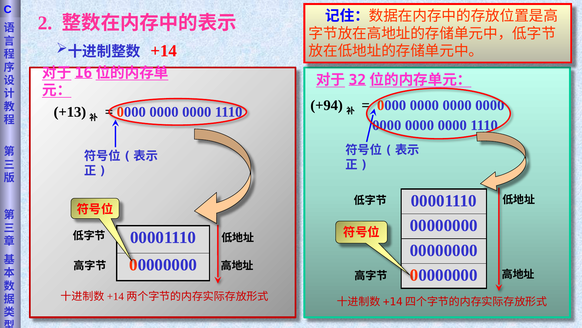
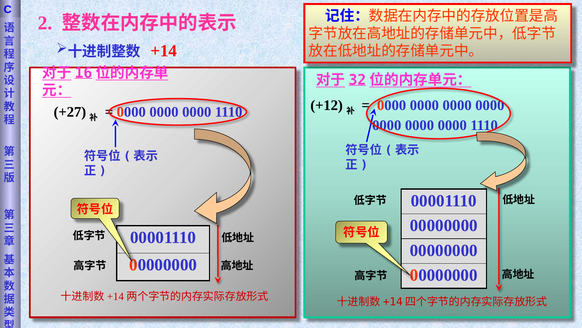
+94: +94 -> +12
+13: +13 -> +27
